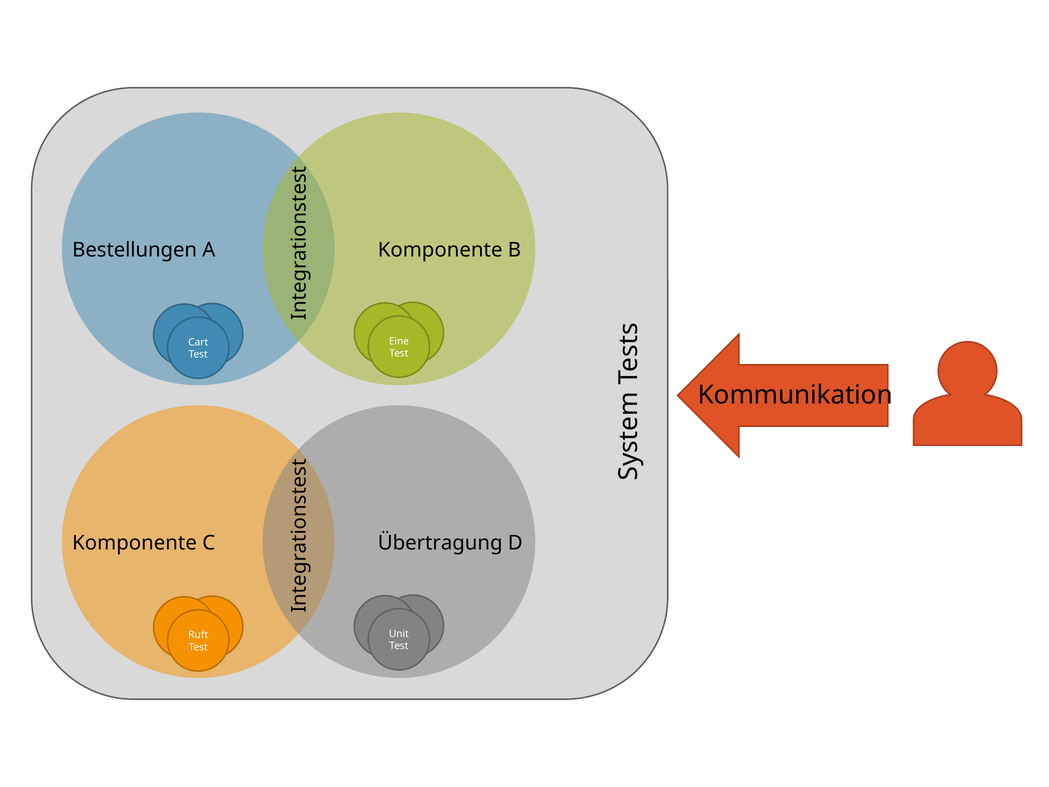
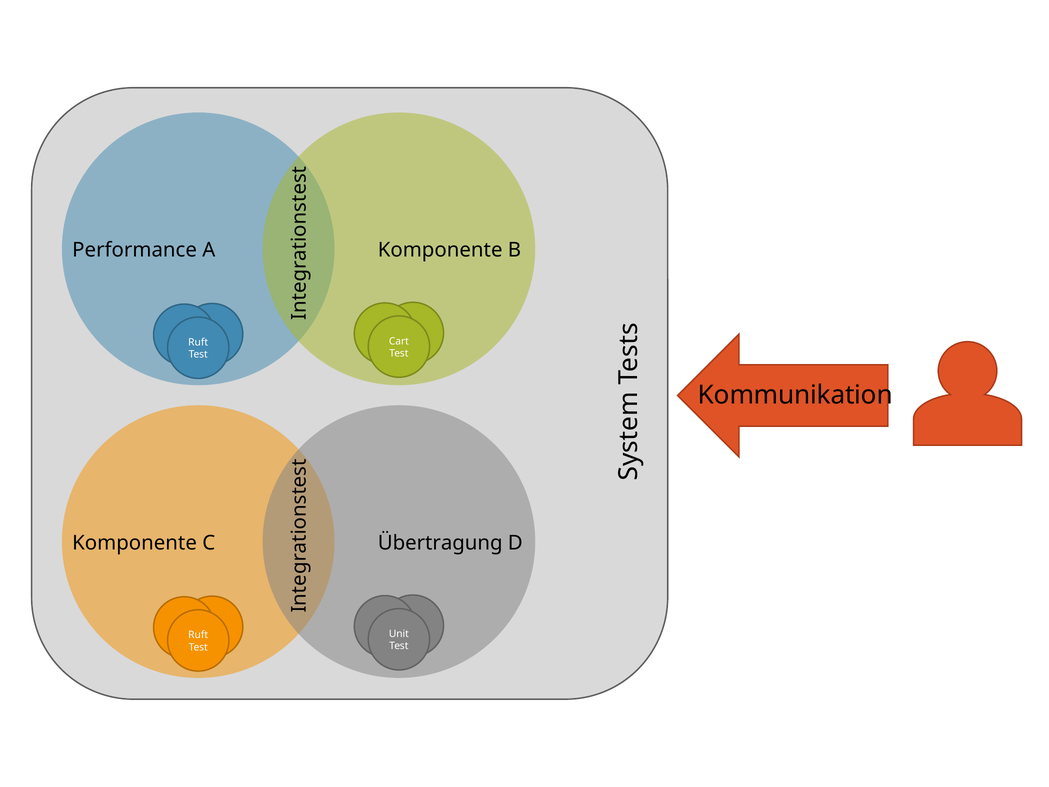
Bestellungen: Bestellungen -> Performance
Eine: Eine -> Cart
Cart at (198, 342): Cart -> Ruft
